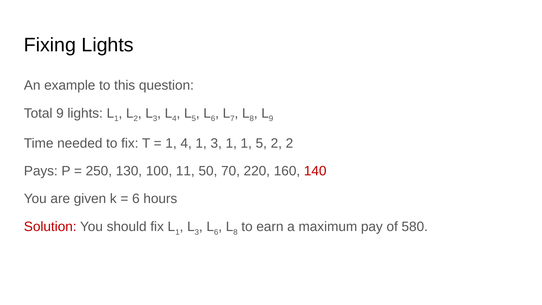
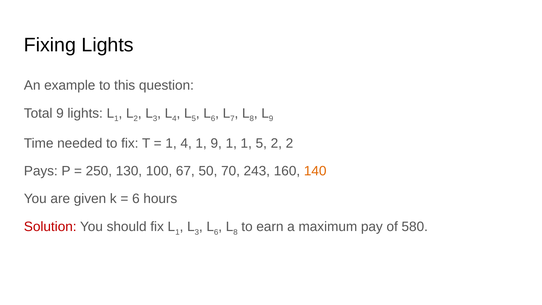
1 3: 3 -> 9
11: 11 -> 67
220: 220 -> 243
140 colour: red -> orange
